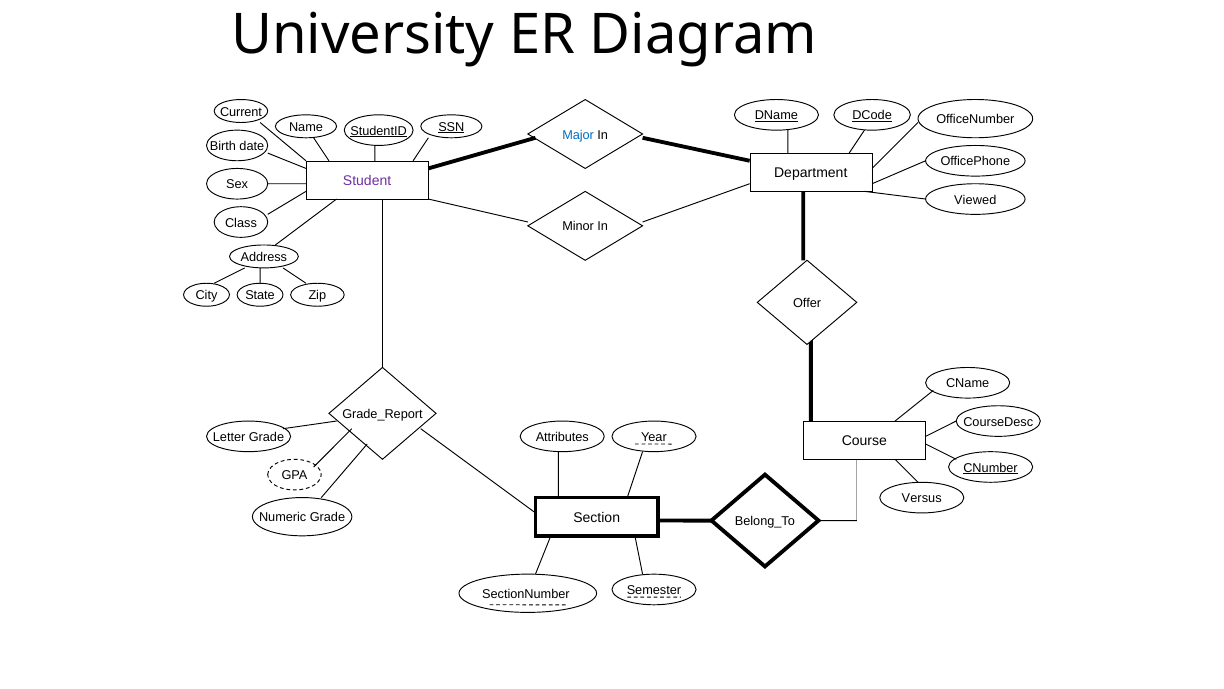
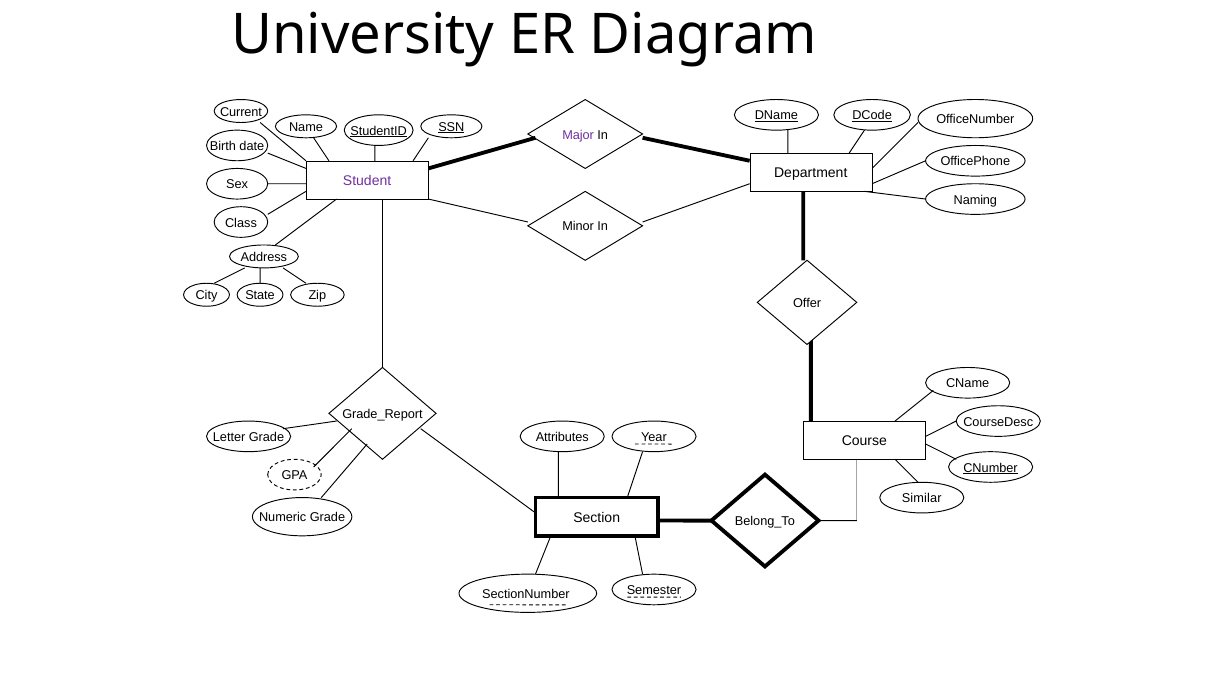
Major colour: blue -> purple
Viewed: Viewed -> Naming
Versus: Versus -> Similar
